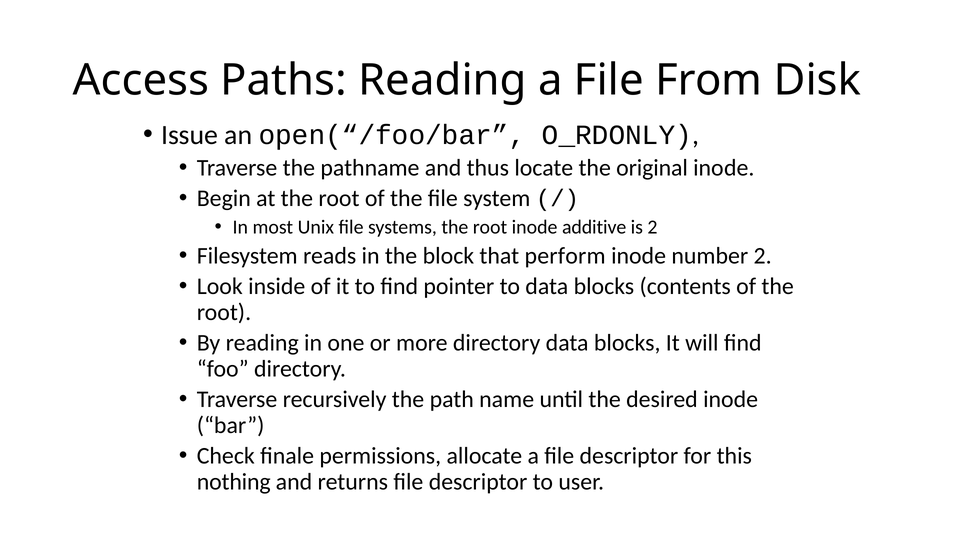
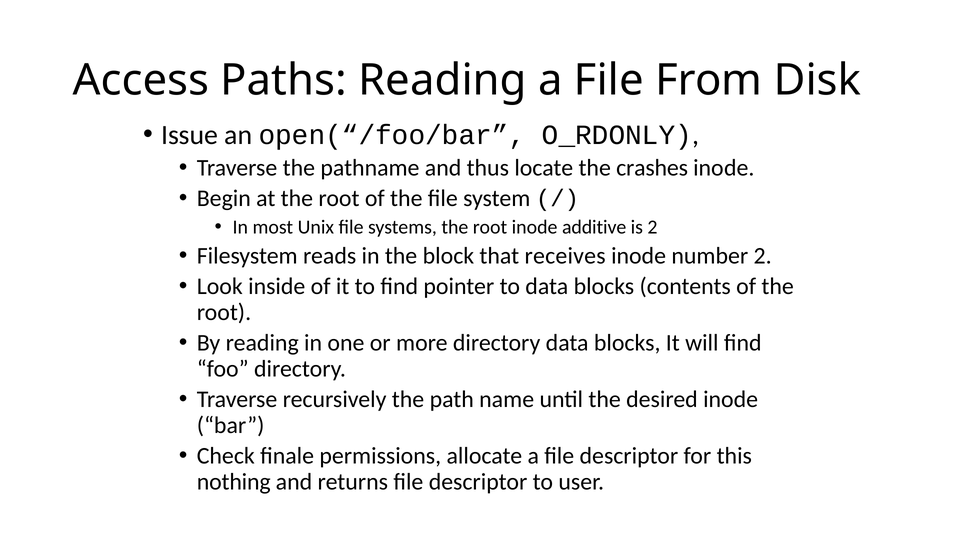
original: original -> crashes
perform: perform -> receives
